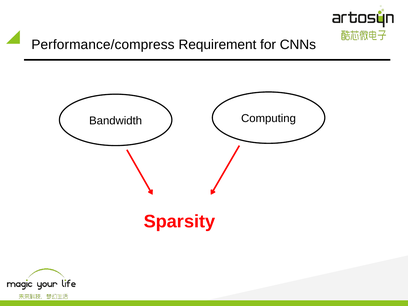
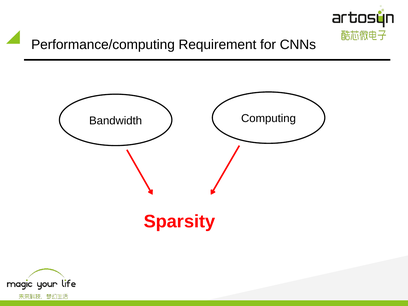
Performance/compress: Performance/compress -> Performance/computing
